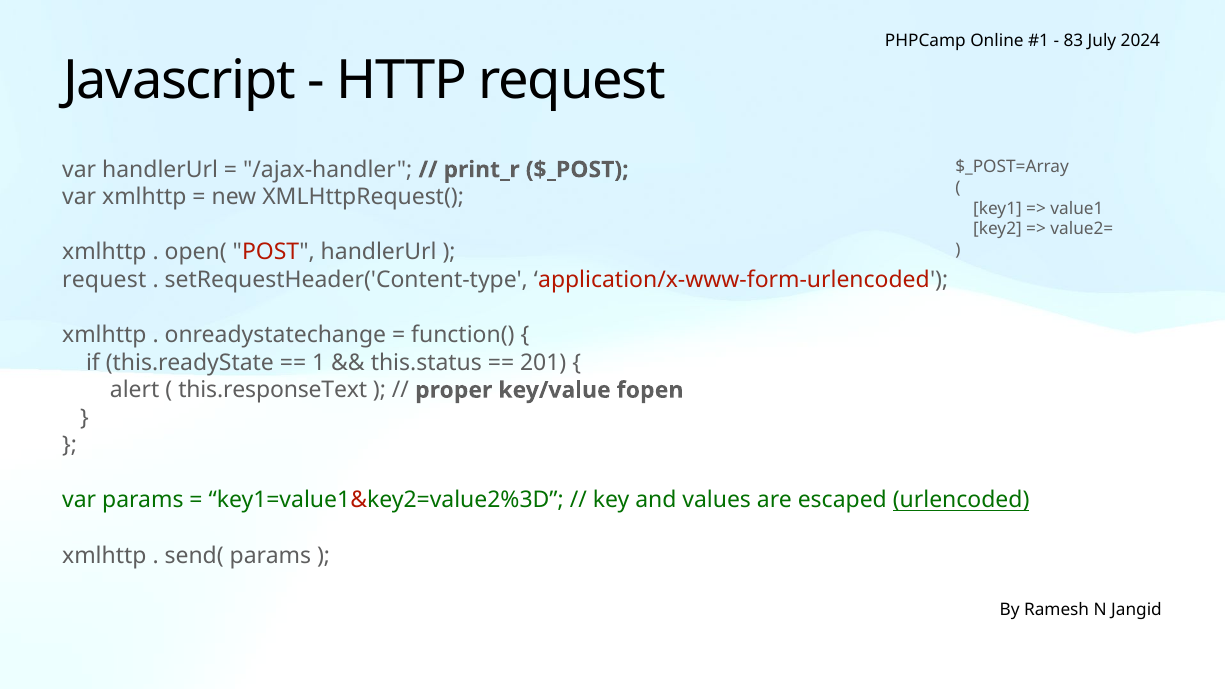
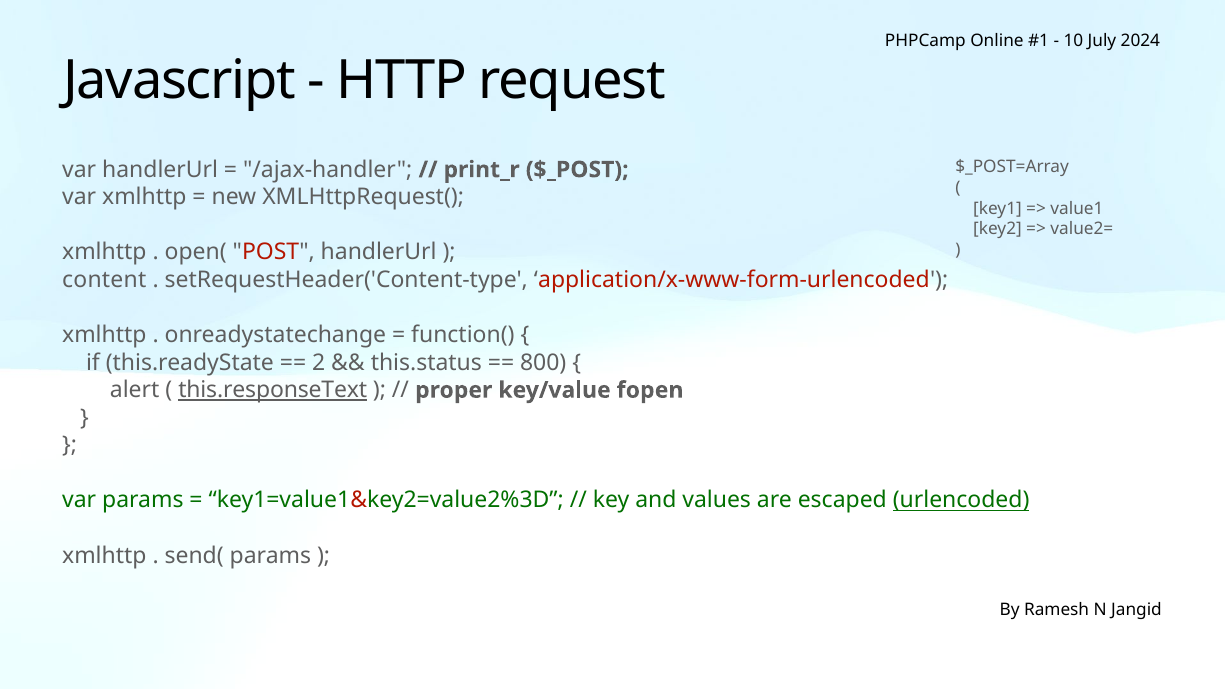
83: 83 -> 10
request at (104, 280): request -> content
1: 1 -> 2
201: 201 -> 800
this.responseText underline: none -> present
